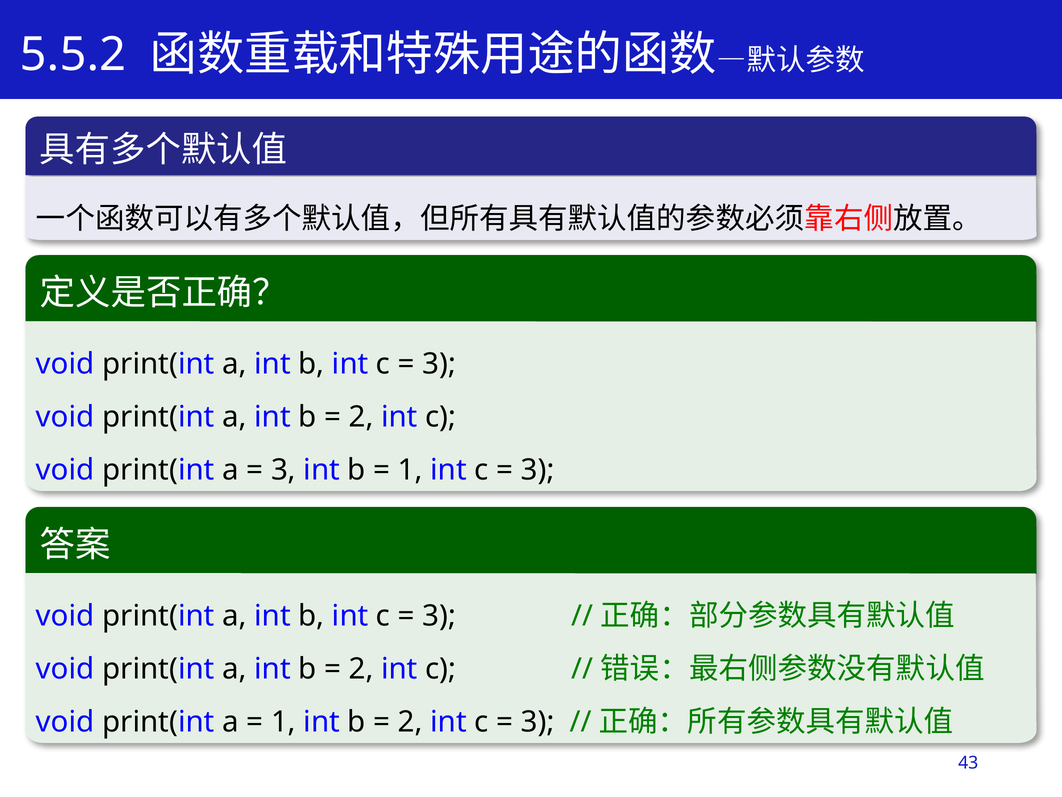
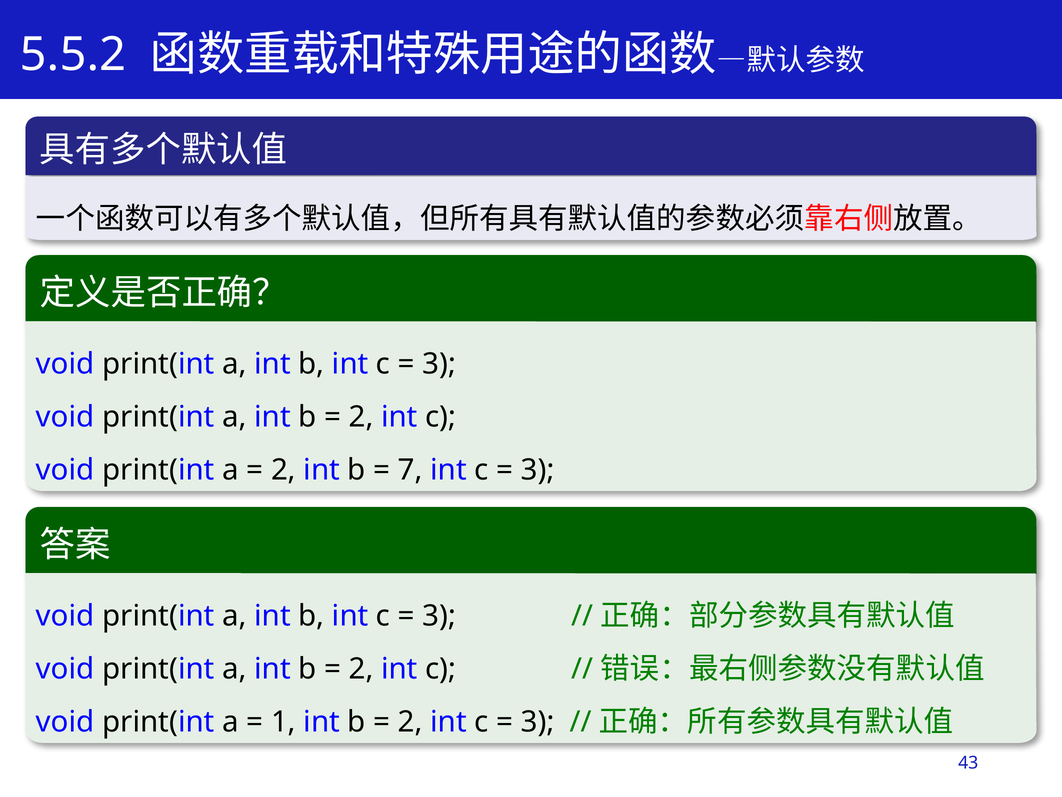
3 at (283, 470): 3 -> 2
1 at (410, 470): 1 -> 7
